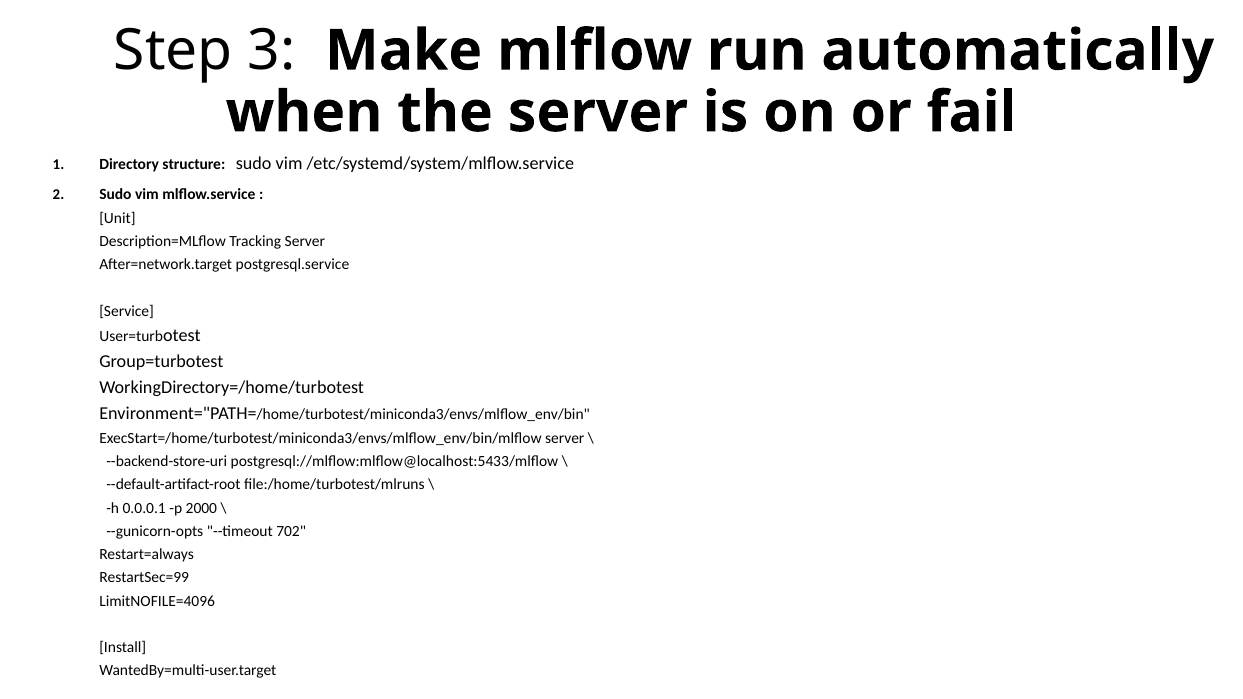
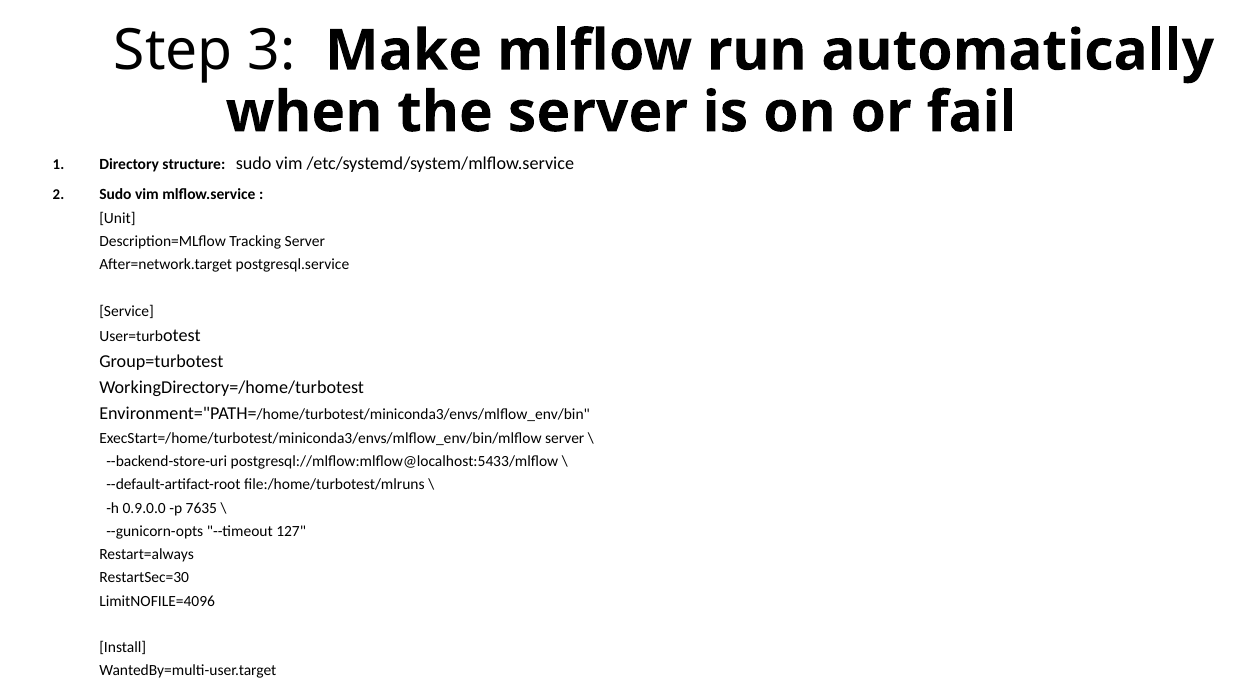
0.0.0.1: 0.0.0.1 -> 0.9.0.0
2000: 2000 -> 7635
702: 702 -> 127
RestartSec=99: RestartSec=99 -> RestartSec=30
